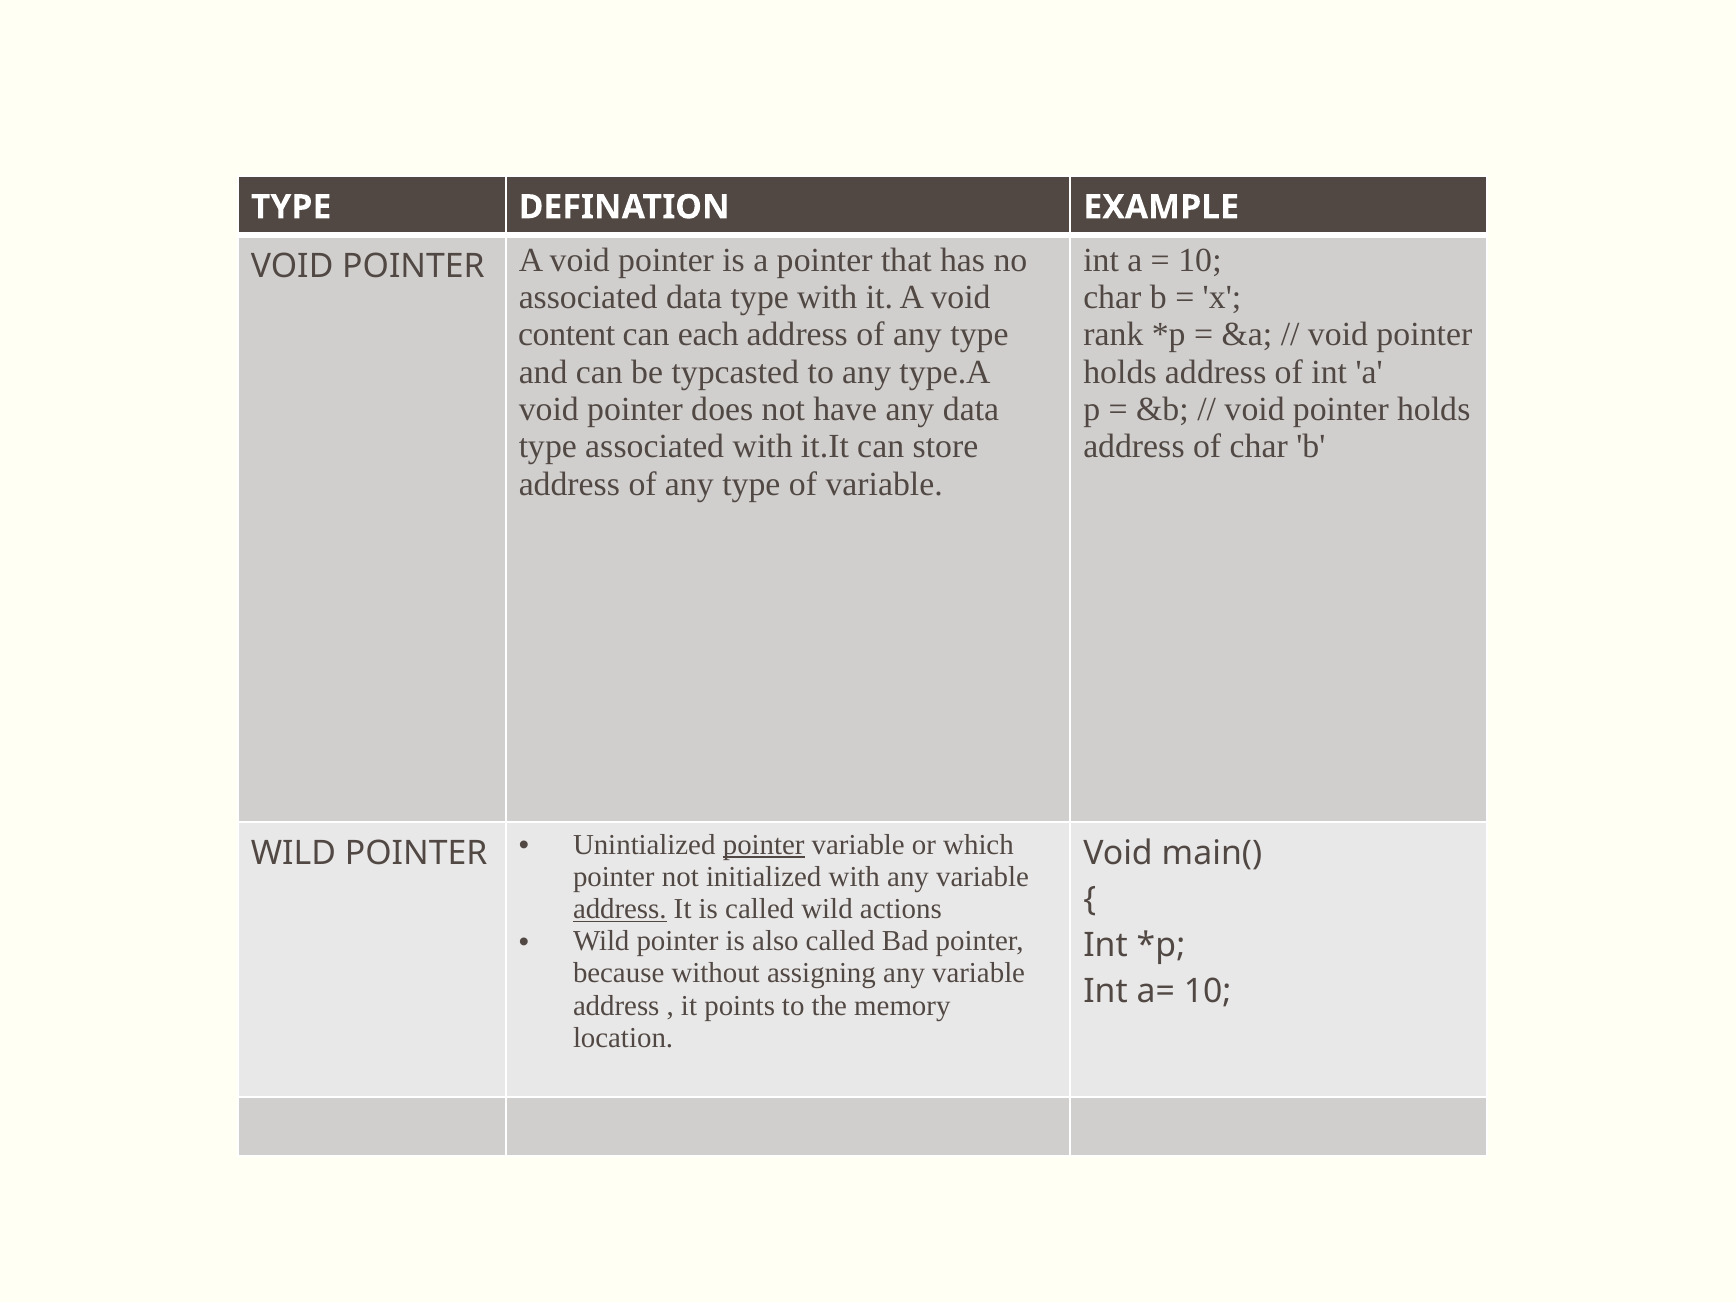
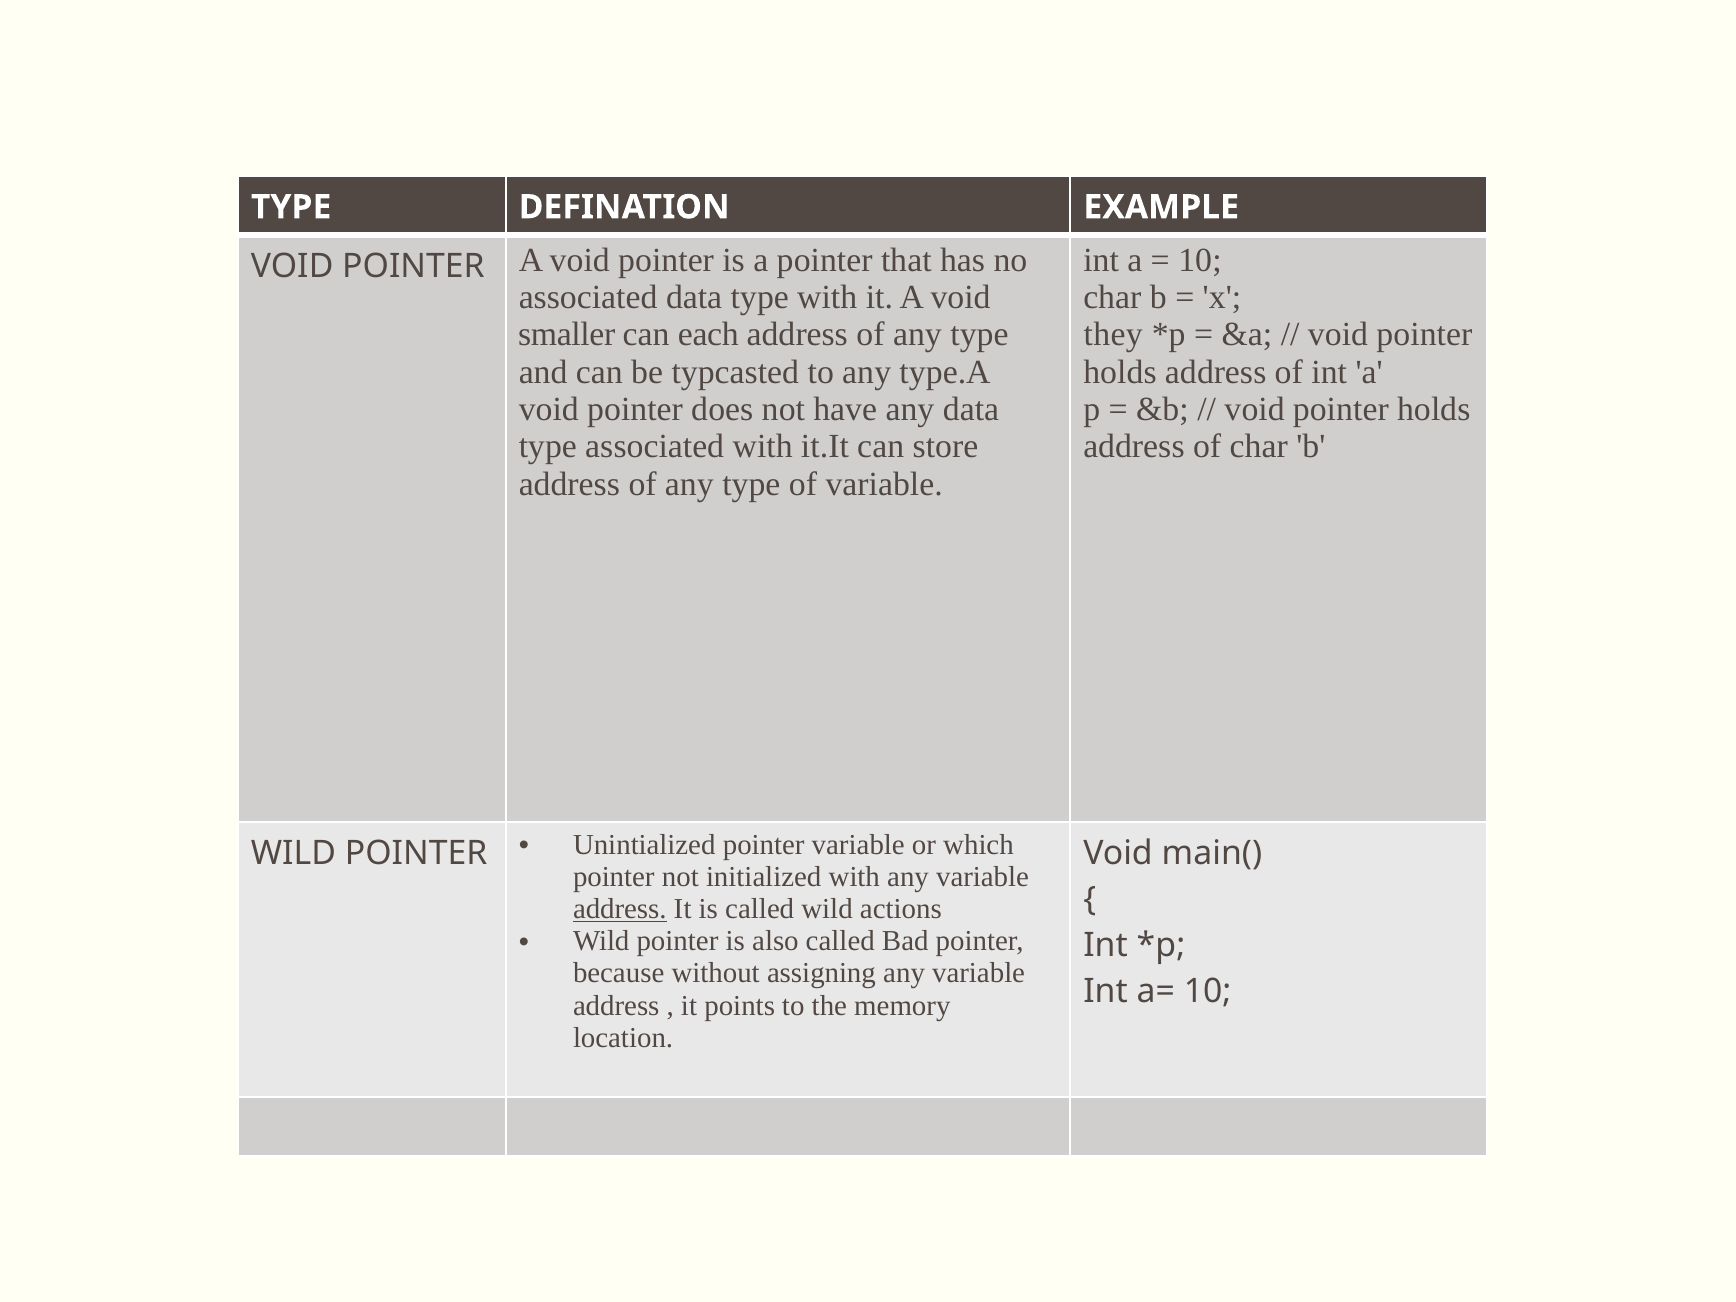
content: content -> smaller
rank: rank -> they
pointer at (764, 845) underline: present -> none
